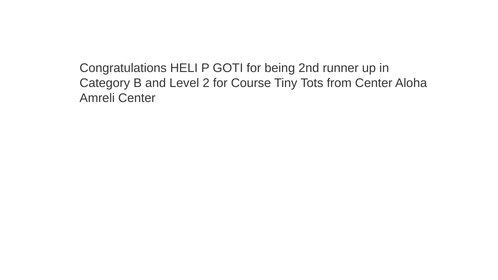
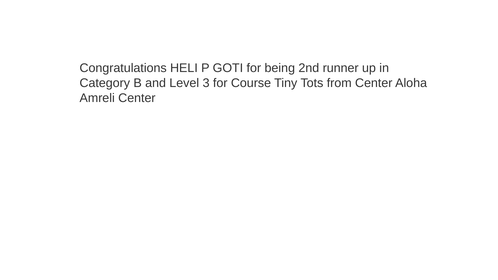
2: 2 -> 3
